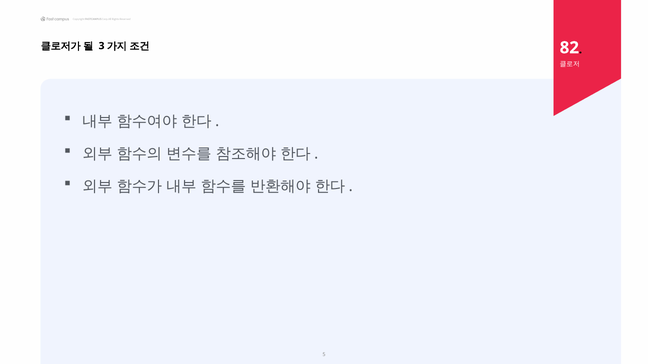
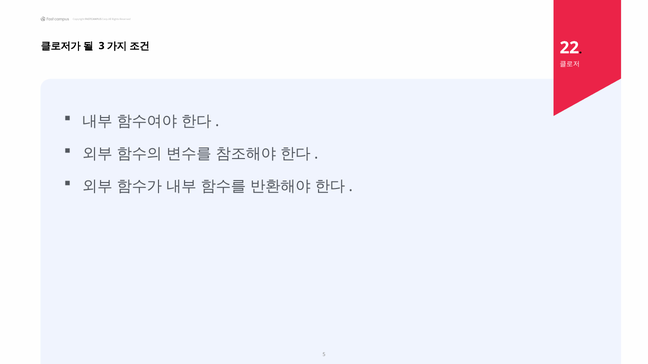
82: 82 -> 22
